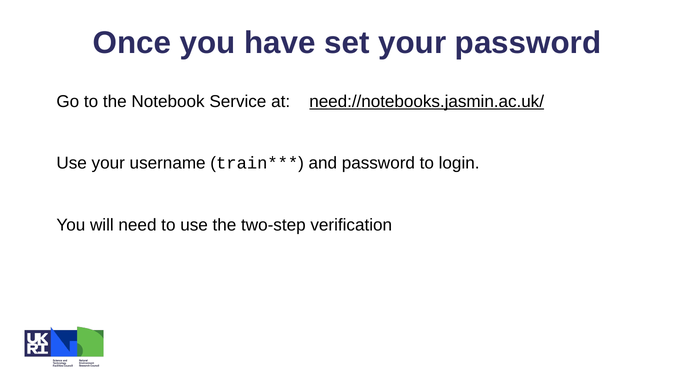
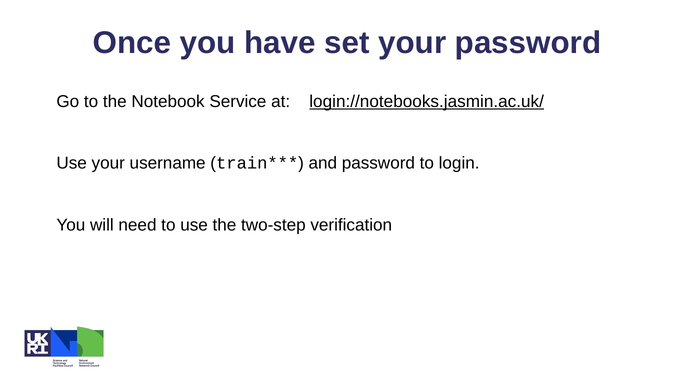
need://notebooks.jasmin.ac.uk/: need://notebooks.jasmin.ac.uk/ -> login://notebooks.jasmin.ac.uk/
